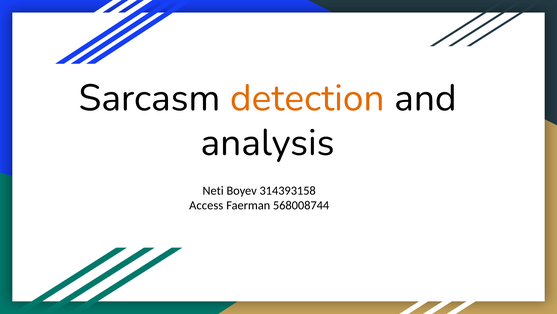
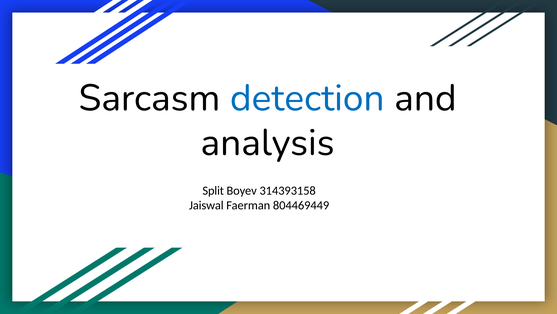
detection colour: orange -> blue
Neti: Neti -> Split
Access: Access -> Jaiswal
568008744: 568008744 -> 804469449
